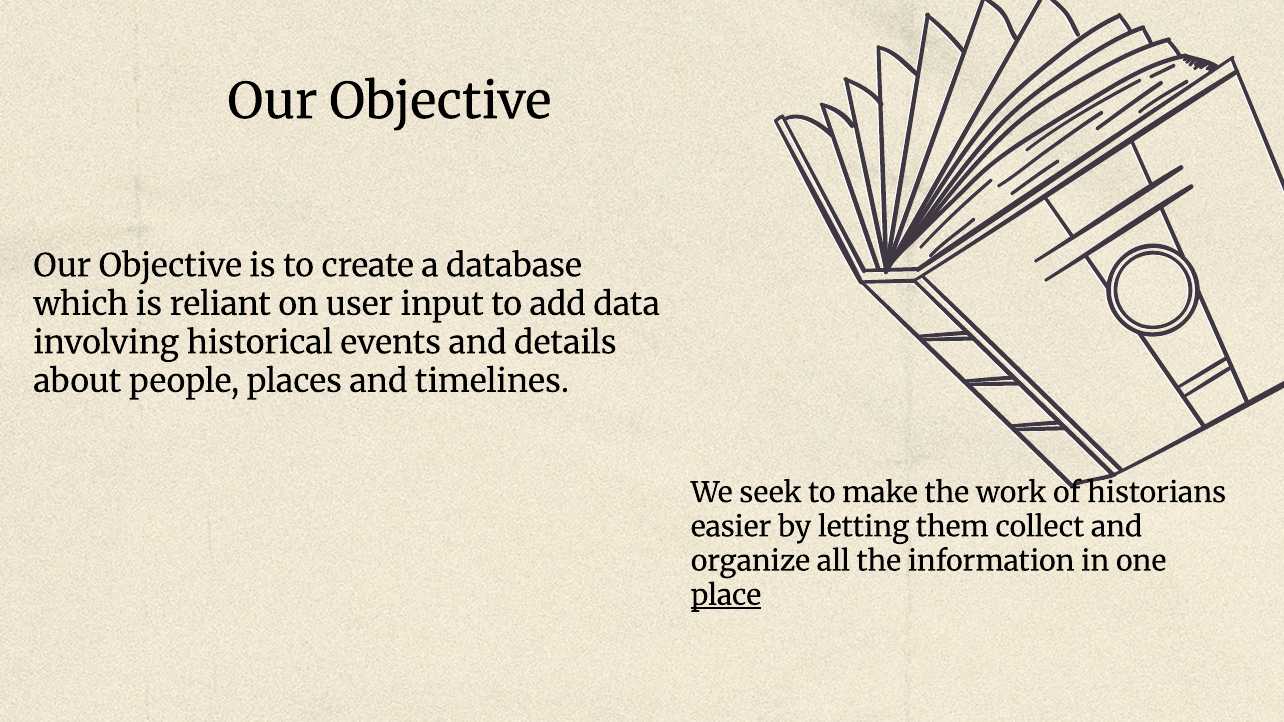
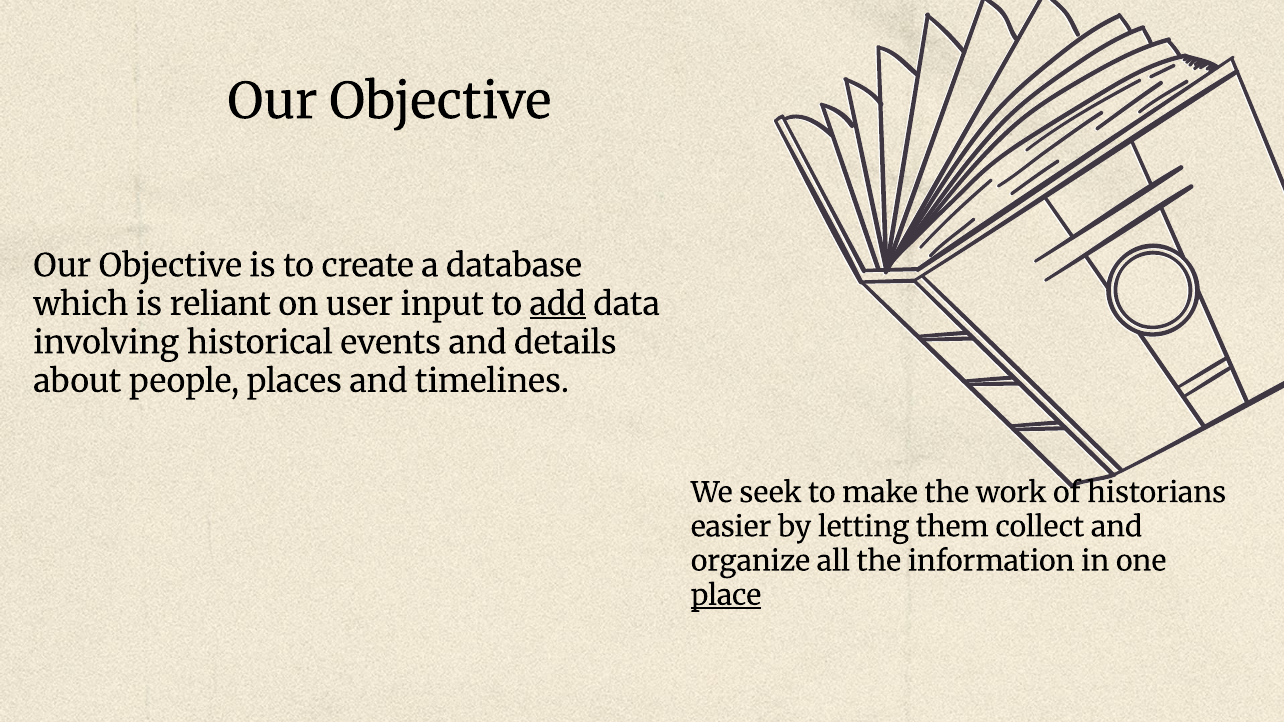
add underline: none -> present
